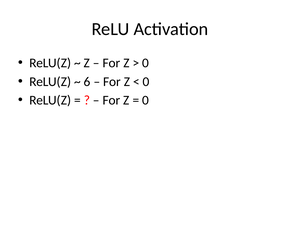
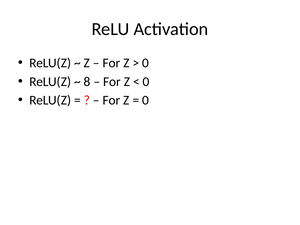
6: 6 -> 8
